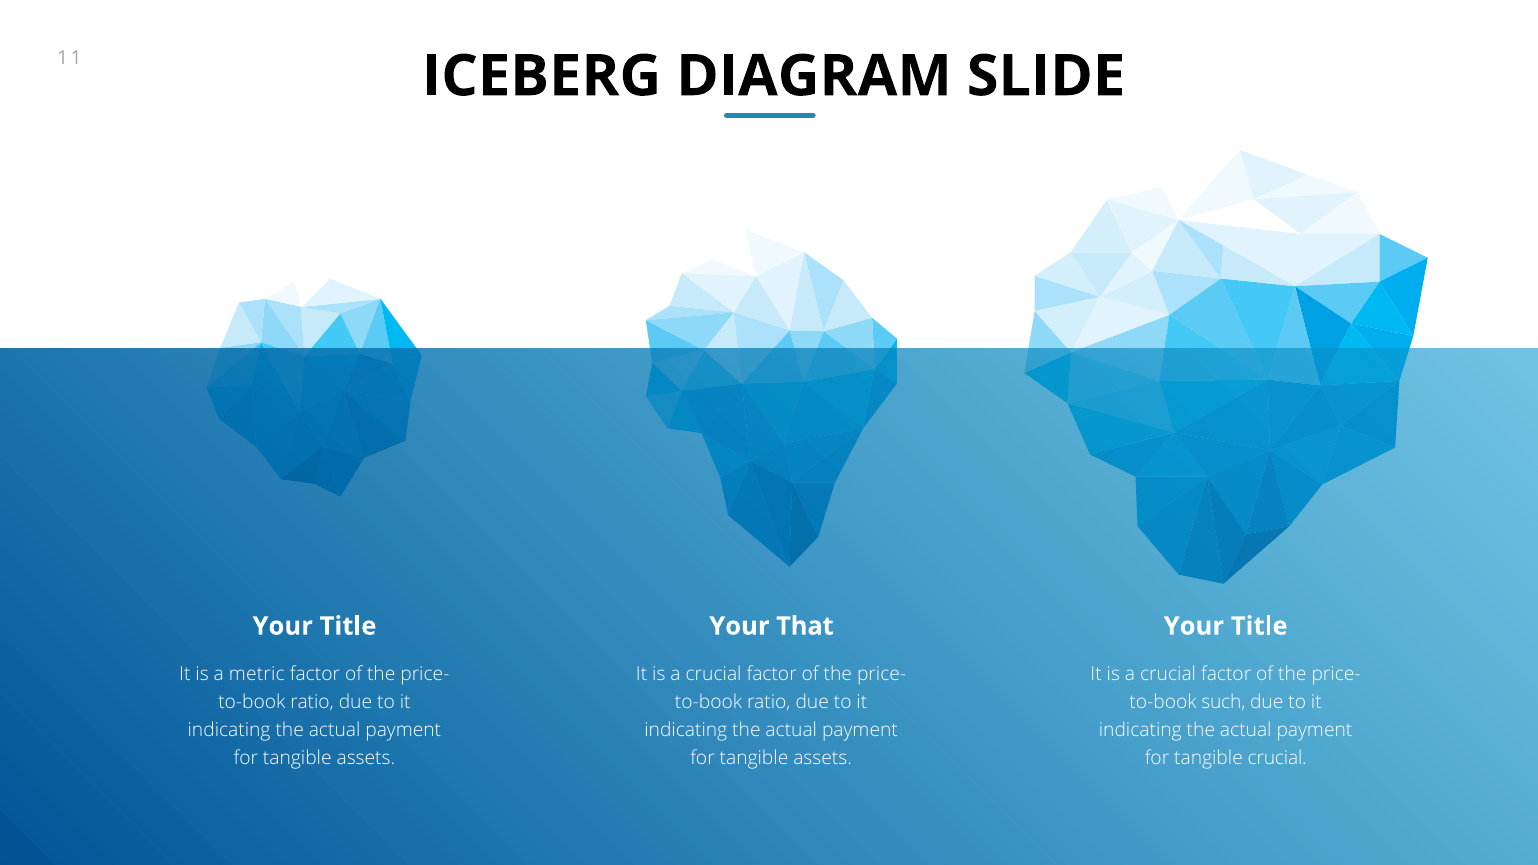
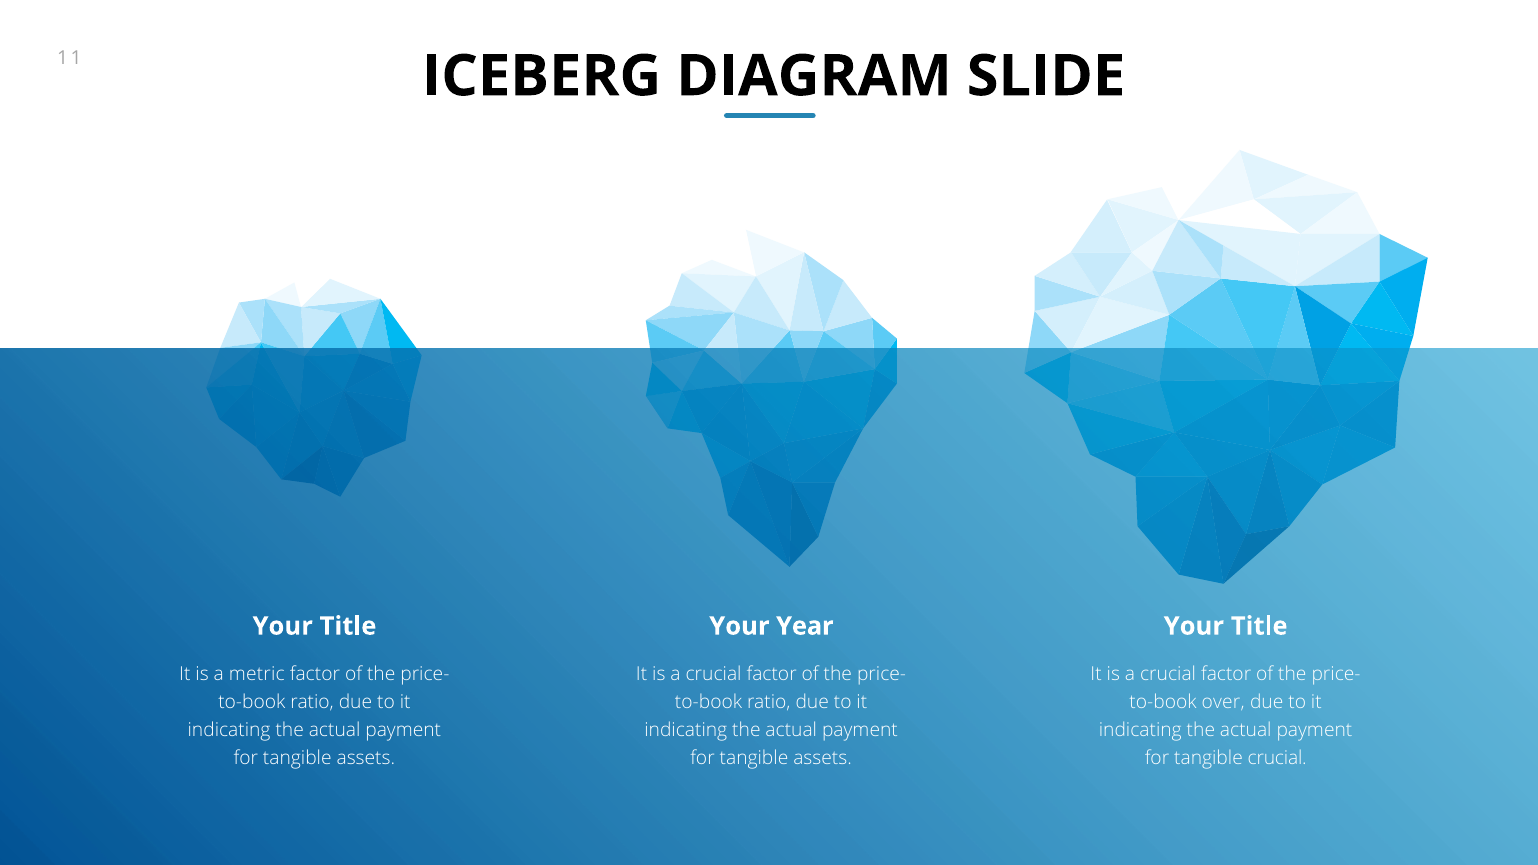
That: That -> Year
such: such -> over
